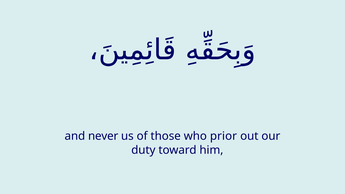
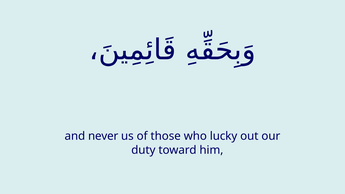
prior: prior -> lucky
